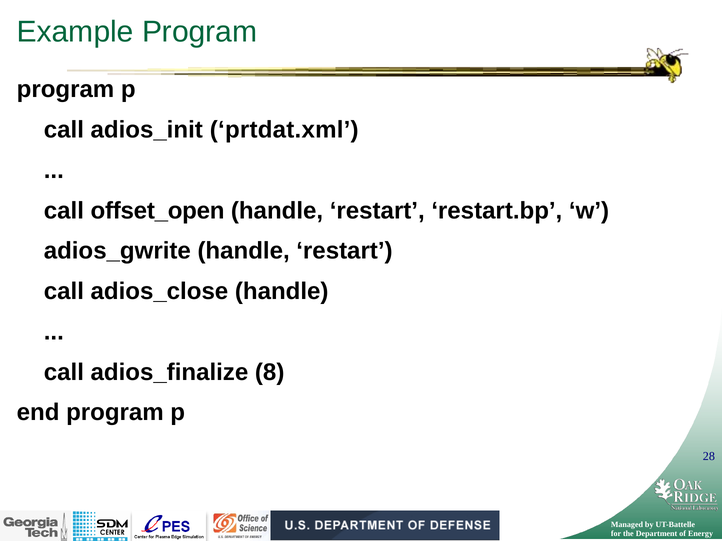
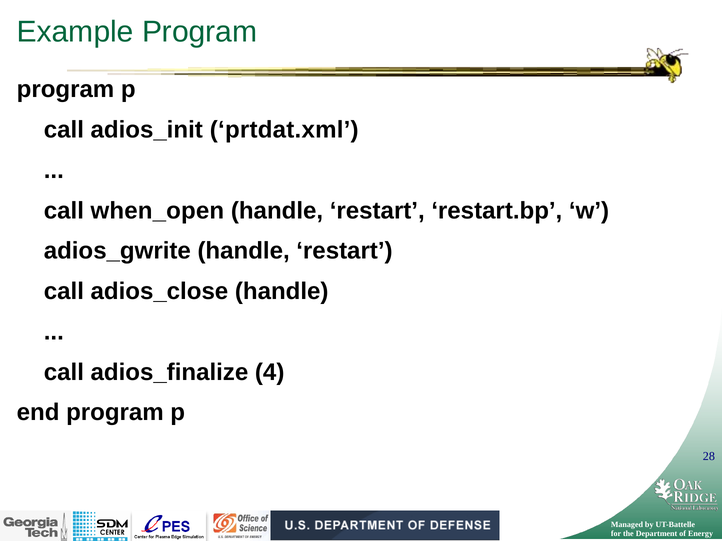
offset_open: offset_open -> when_open
8: 8 -> 4
